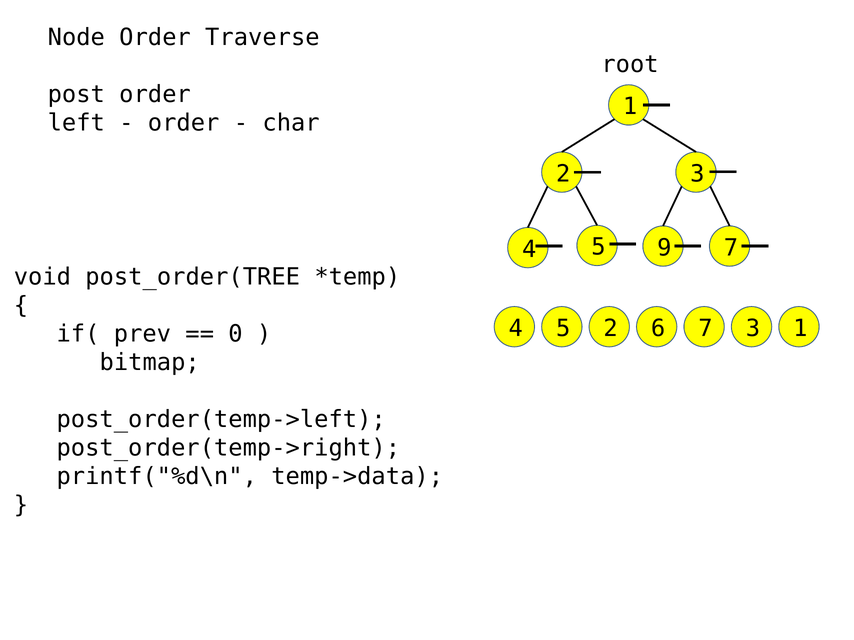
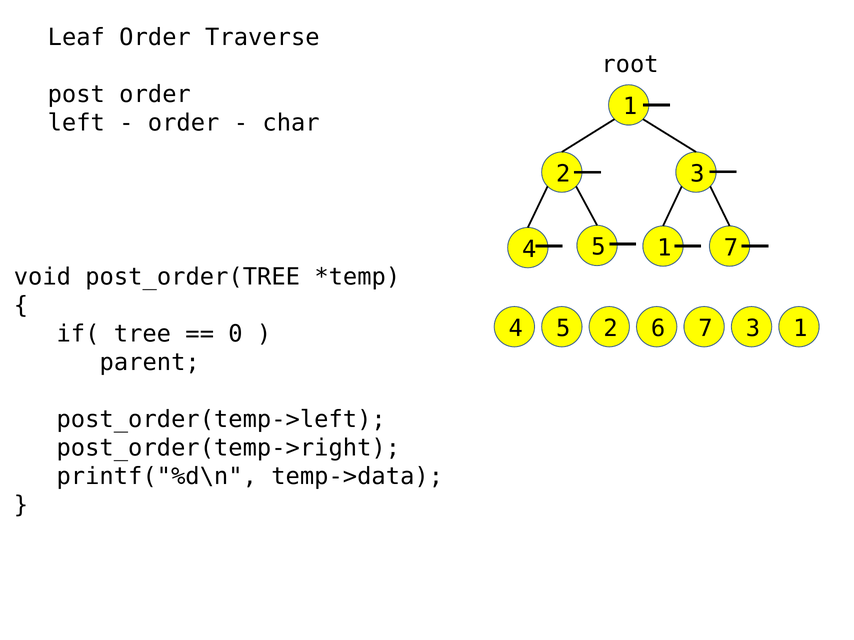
Node: Node -> Leaf
5 9: 9 -> 1
prev: prev -> tree
bitmap: bitmap -> parent
